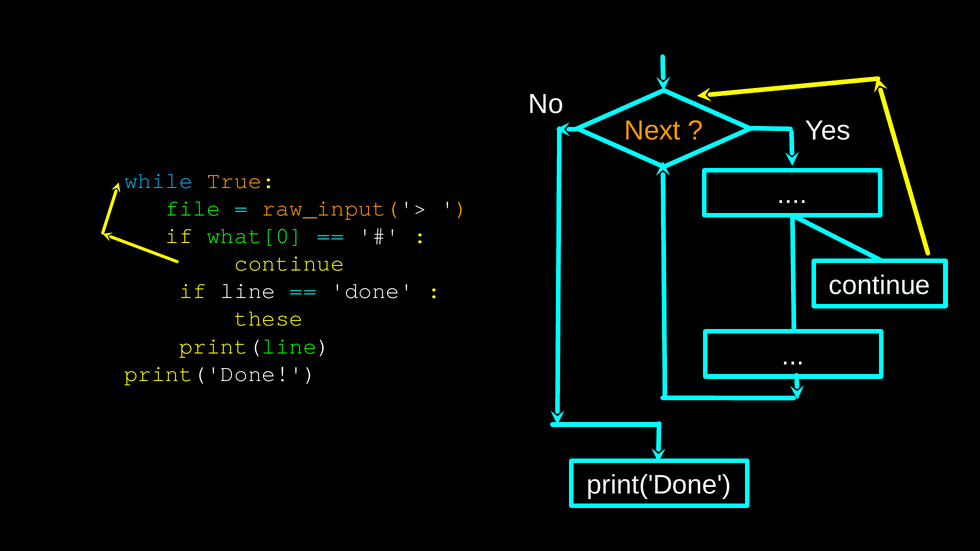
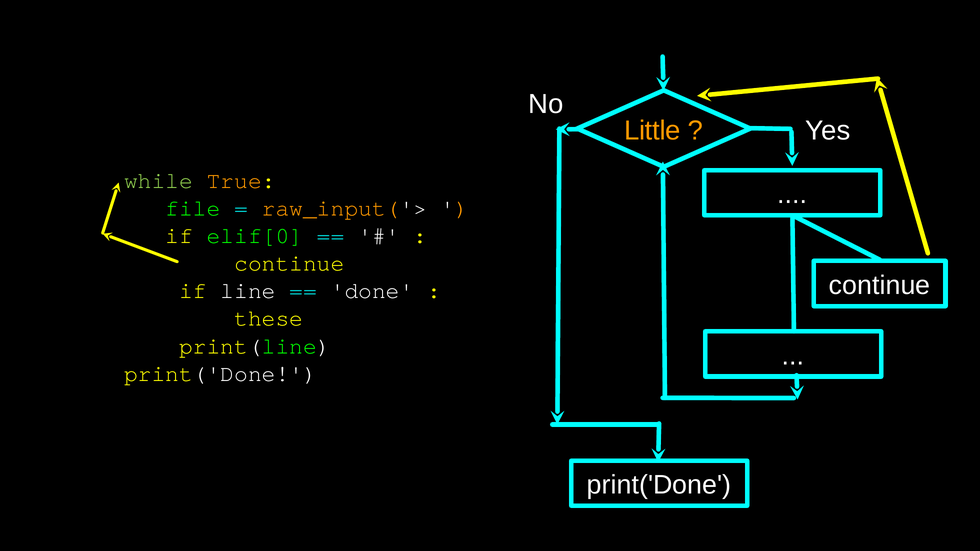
Next: Next -> Little
while colour: light blue -> light green
what[0: what[0 -> elif[0
